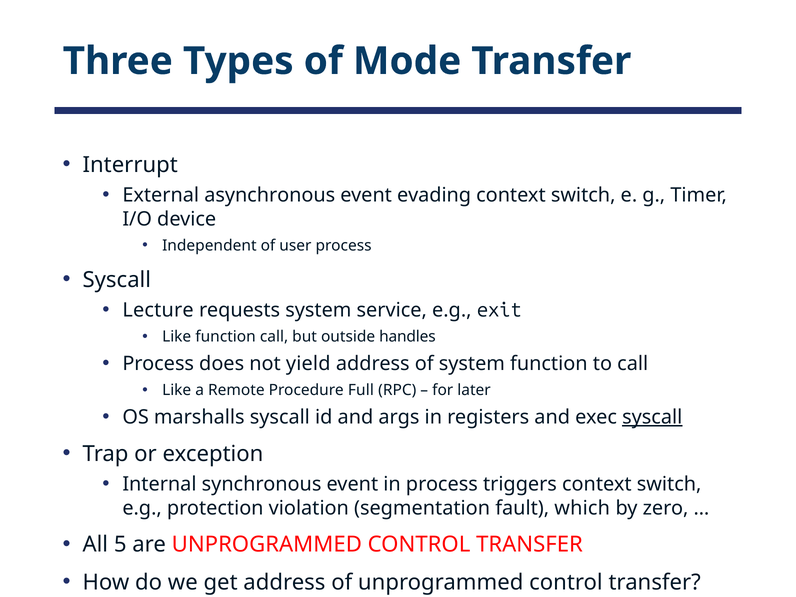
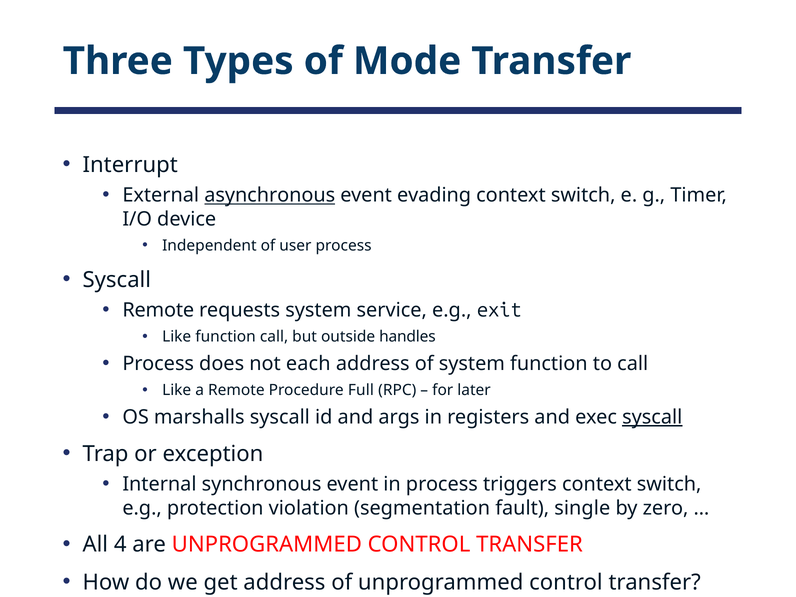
asynchronous underline: none -> present
Lecture at (158, 310): Lecture -> Remote
yield: yield -> each
which: which -> single
5: 5 -> 4
